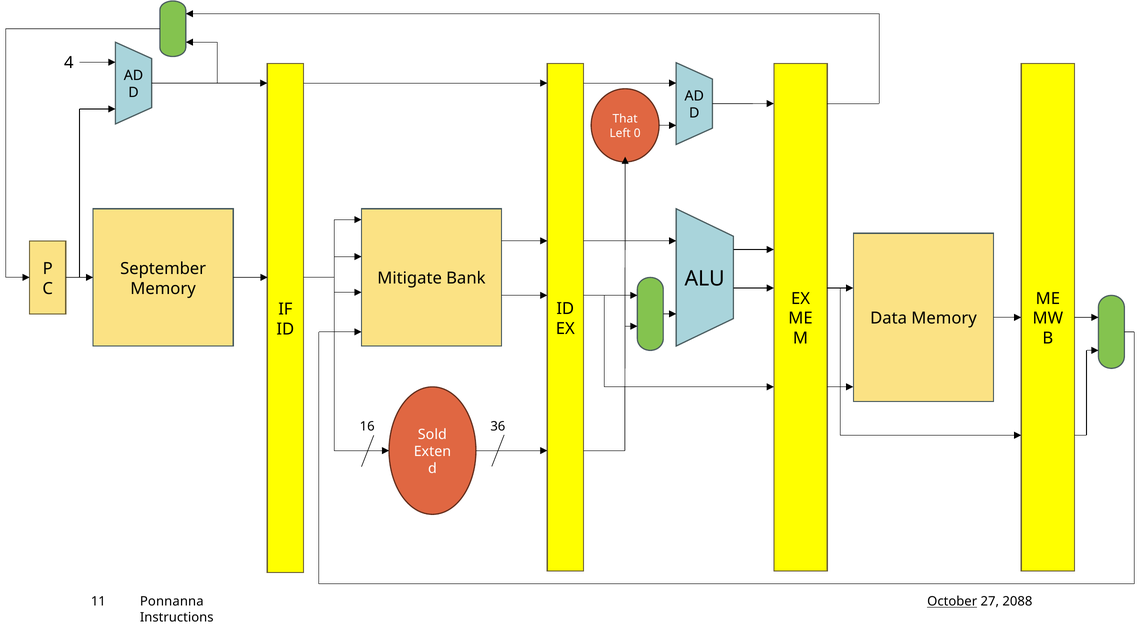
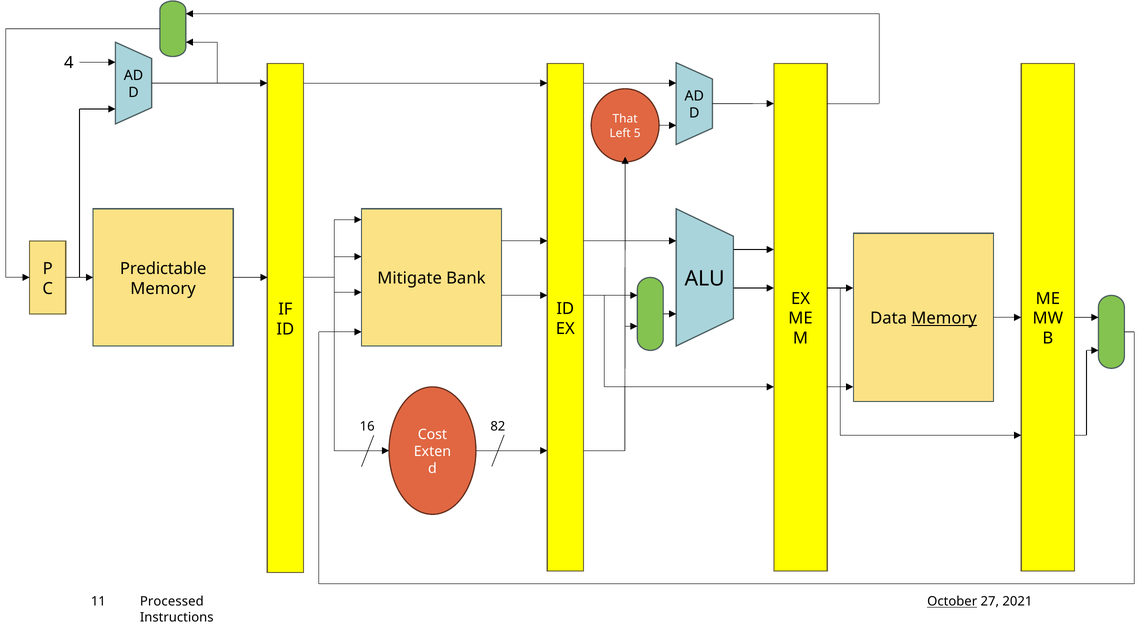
0: 0 -> 5
September: September -> Predictable
Memory at (944, 318) underline: none -> present
36: 36 -> 82
Sold: Sold -> Cost
Ponnanna: Ponnanna -> Processed
2088: 2088 -> 2021
